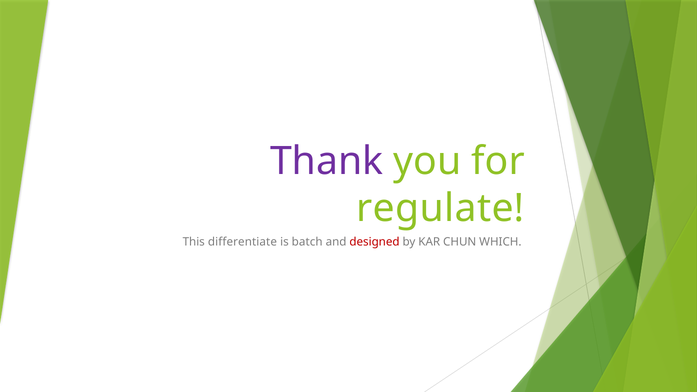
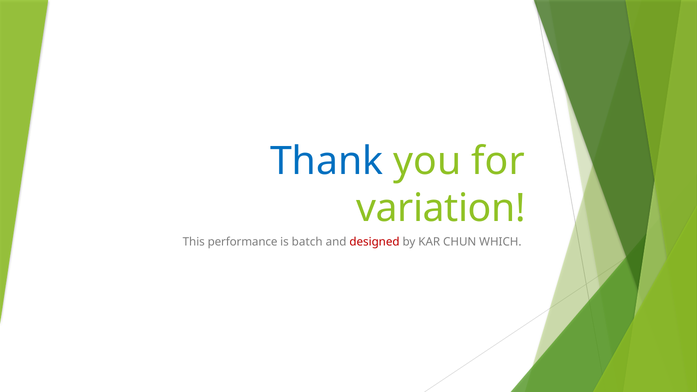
Thank colour: purple -> blue
regulate: regulate -> variation
differentiate: differentiate -> performance
